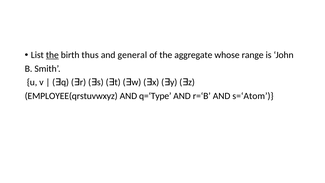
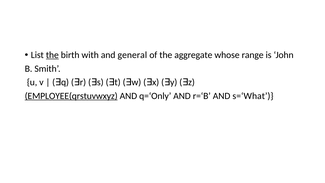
thus: thus -> with
EMPLOYEE(qrstuvwxyz underline: none -> present
q=‘Type: q=‘Type -> q=‘Only
s=‘Atom: s=‘Atom -> s=‘What
